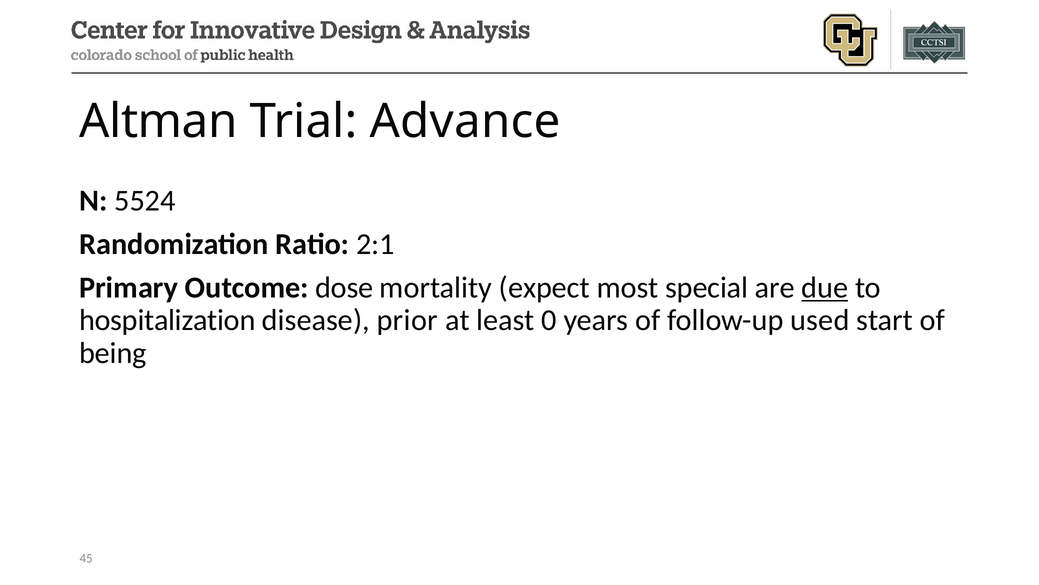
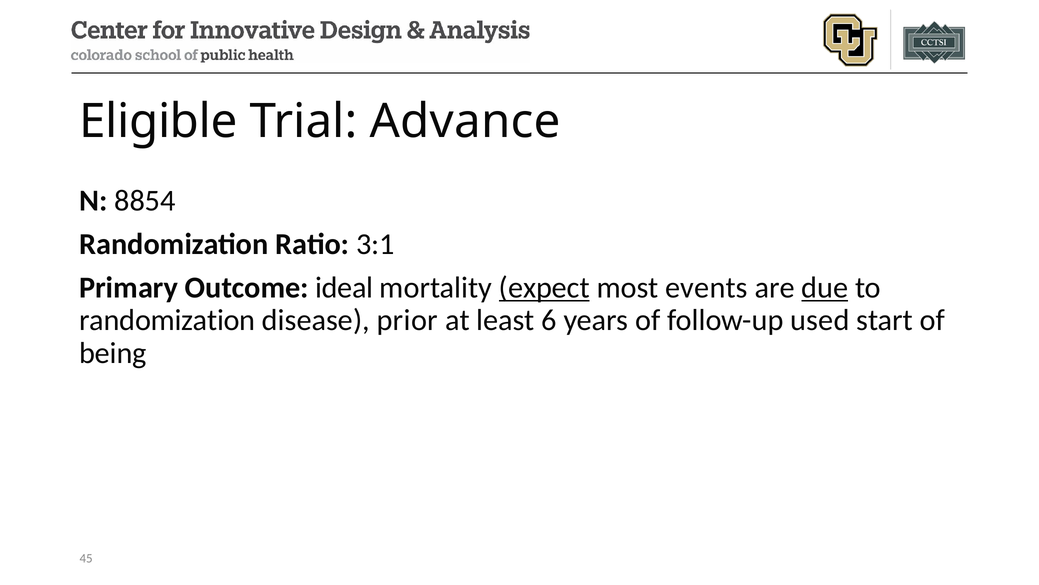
Altman: Altman -> Eligible
5524: 5524 -> 8854
2:1: 2:1 -> 3:1
dose: dose -> ideal
expect underline: none -> present
special: special -> events
hospitalization at (167, 320): hospitalization -> randomization
0: 0 -> 6
